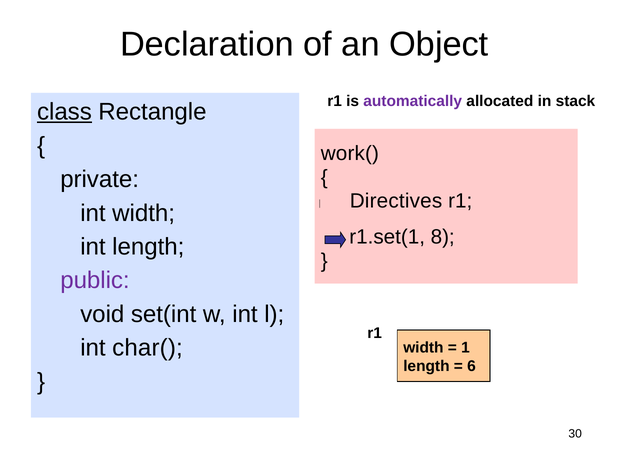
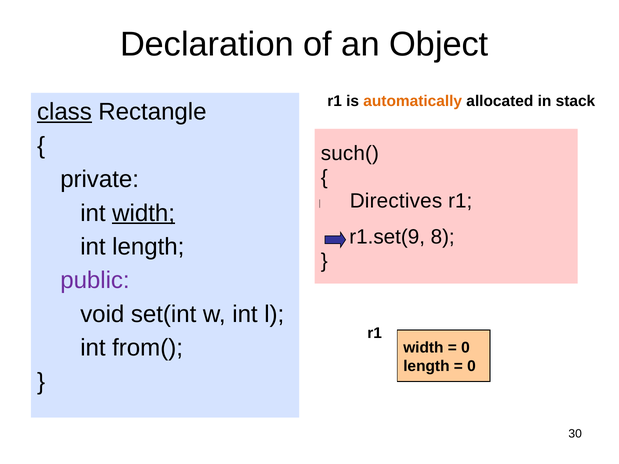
automatically colour: purple -> orange
work(: work( -> such(
width at (144, 213) underline: none -> present
r1.set(1: r1.set(1 -> r1.set(9
char(: char( -> from(
1 at (465, 348): 1 -> 0
6 at (471, 366): 6 -> 0
